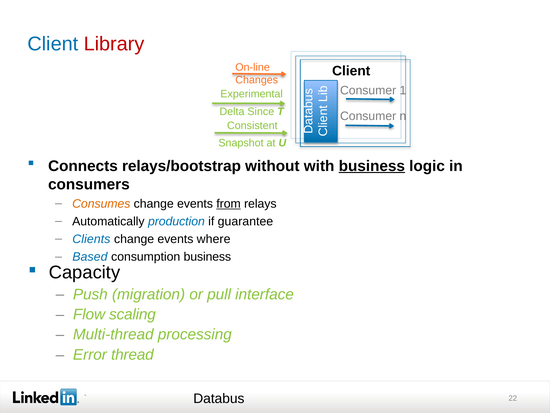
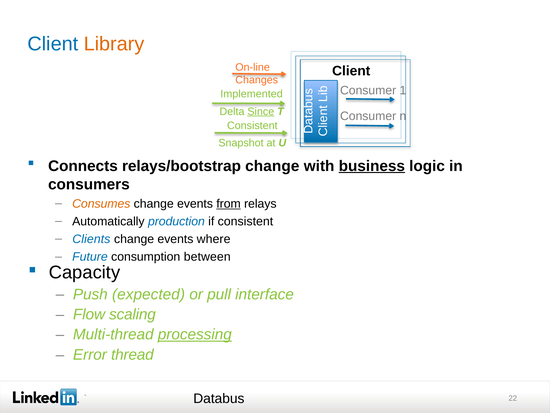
Library colour: red -> orange
Experimental: Experimental -> Implemented
Since underline: none -> present
relays/bootstrap without: without -> change
if guarantee: guarantee -> consistent
Based: Based -> Future
consumption business: business -> between
migration: migration -> expected
processing underline: none -> present
